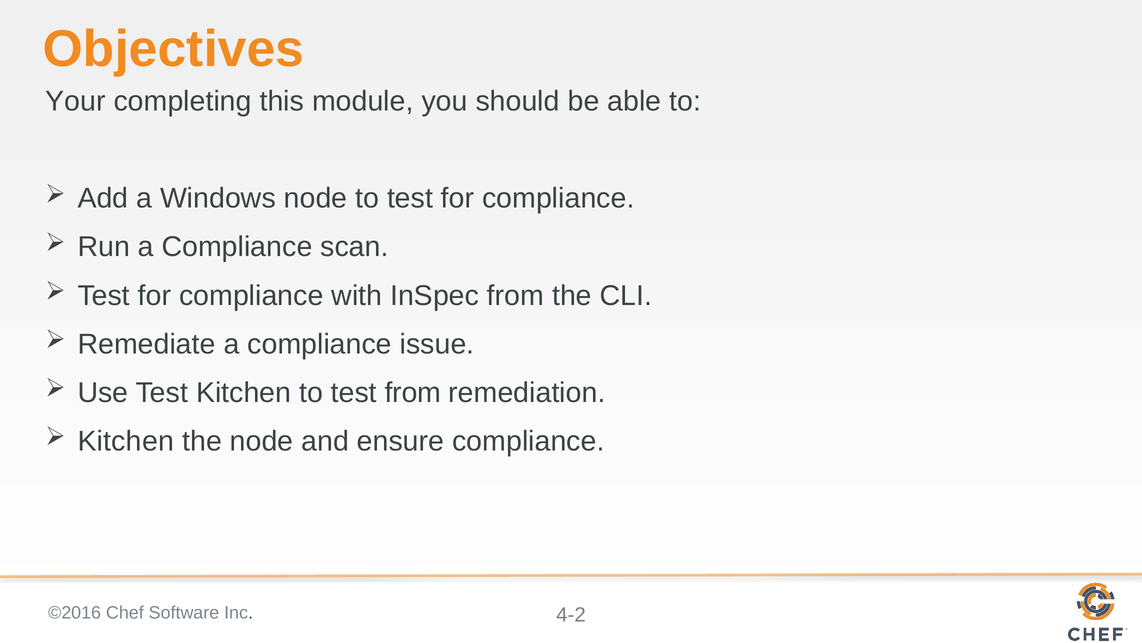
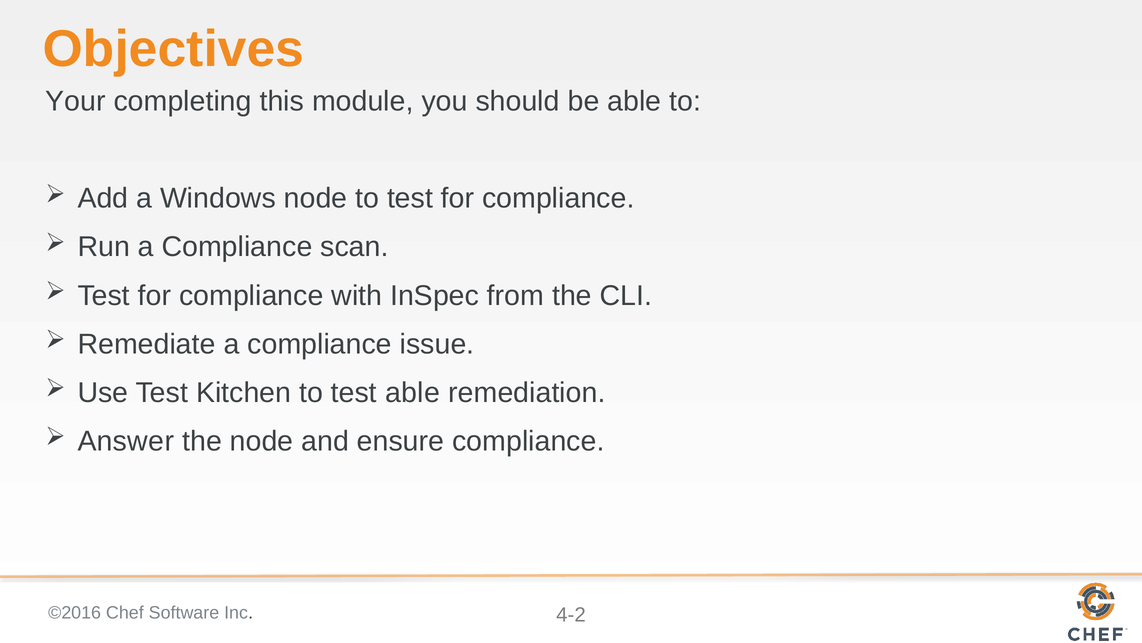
test from: from -> able
Kitchen at (126, 441): Kitchen -> Answer
